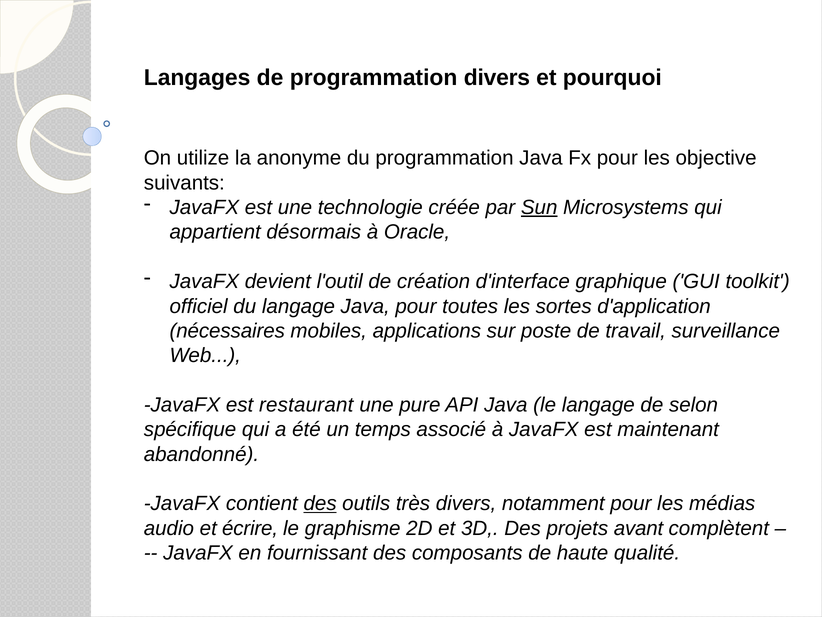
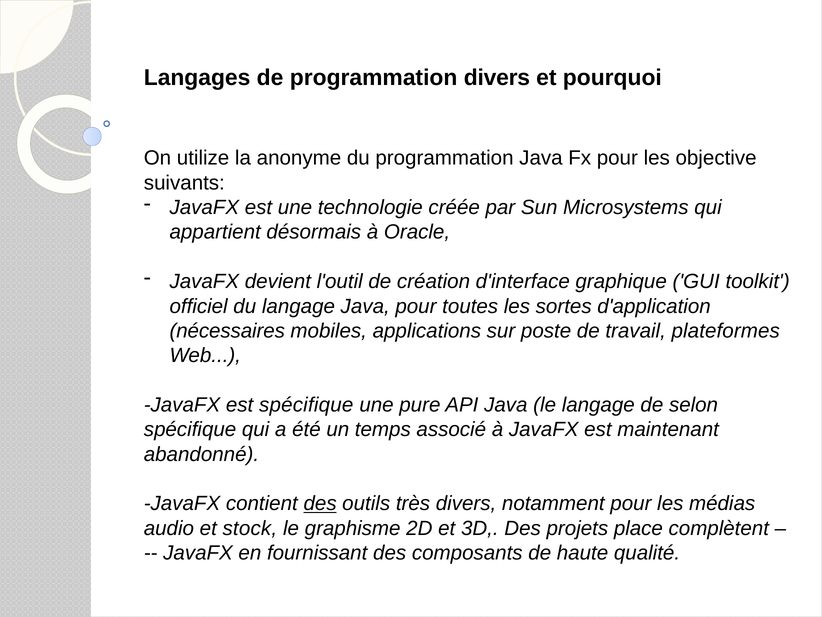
Sun underline: present -> none
surveillance: surveillance -> plateformes
est restaurant: restaurant -> spécifique
écrire: écrire -> stock
avant: avant -> place
